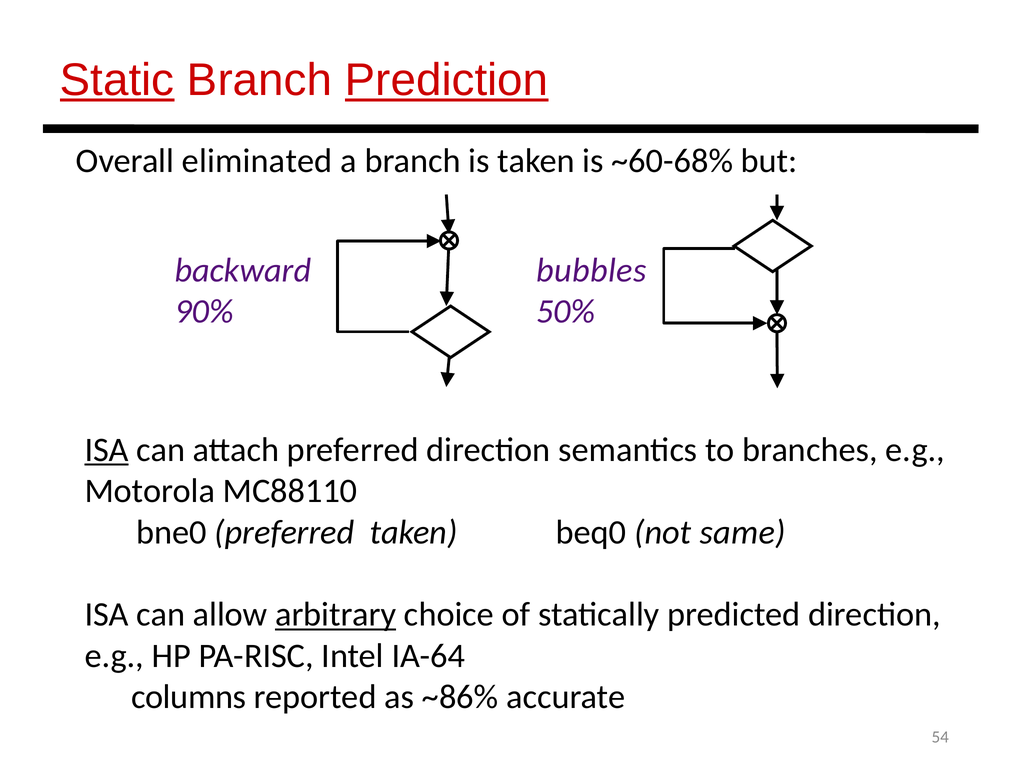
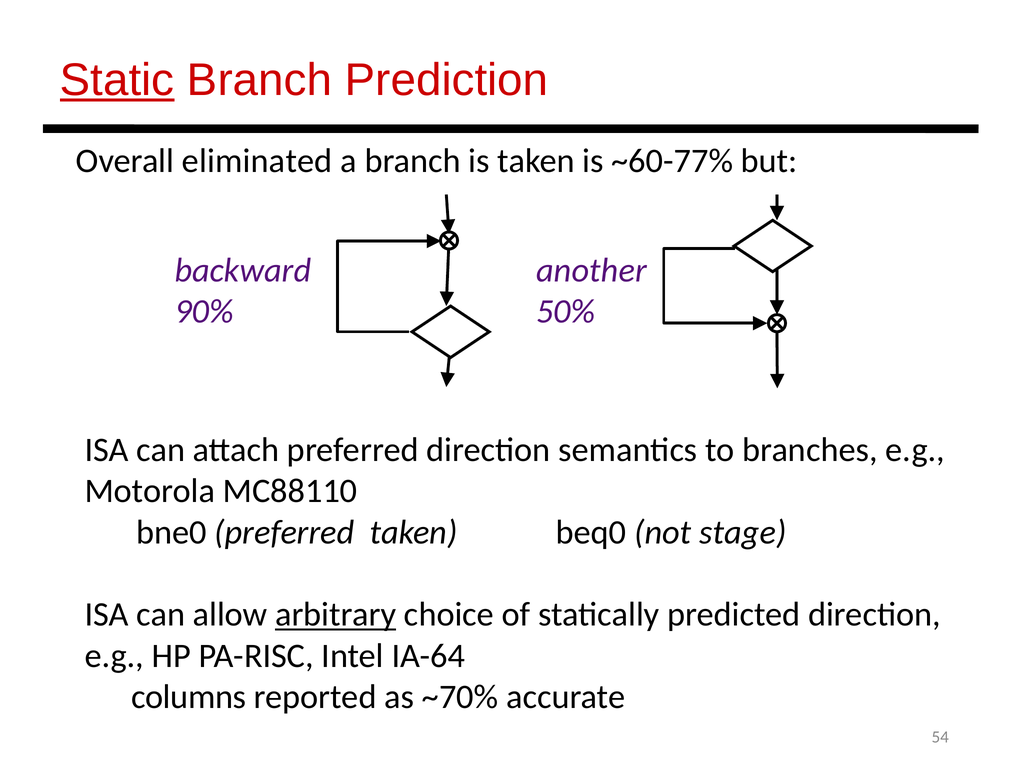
Prediction underline: present -> none
~60-68%: ~60-68% -> ~60-77%
bubbles: bubbles -> another
ISA at (107, 450) underline: present -> none
same: same -> stage
~86%: ~86% -> ~70%
